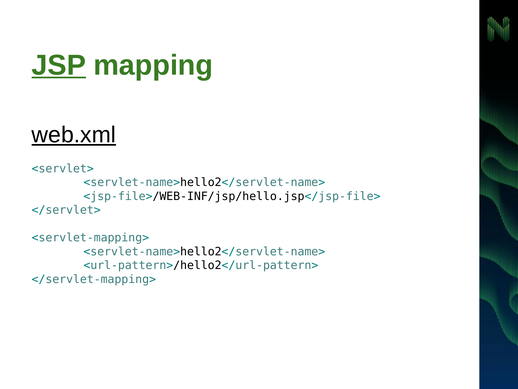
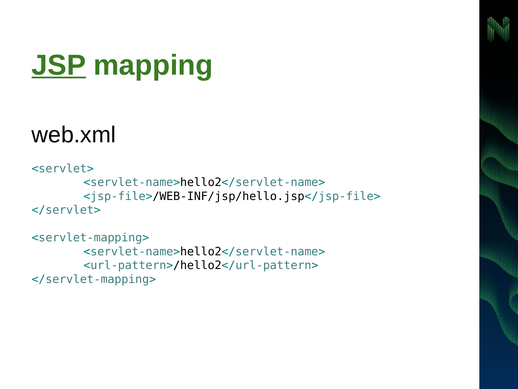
web.xml underline: present -> none
